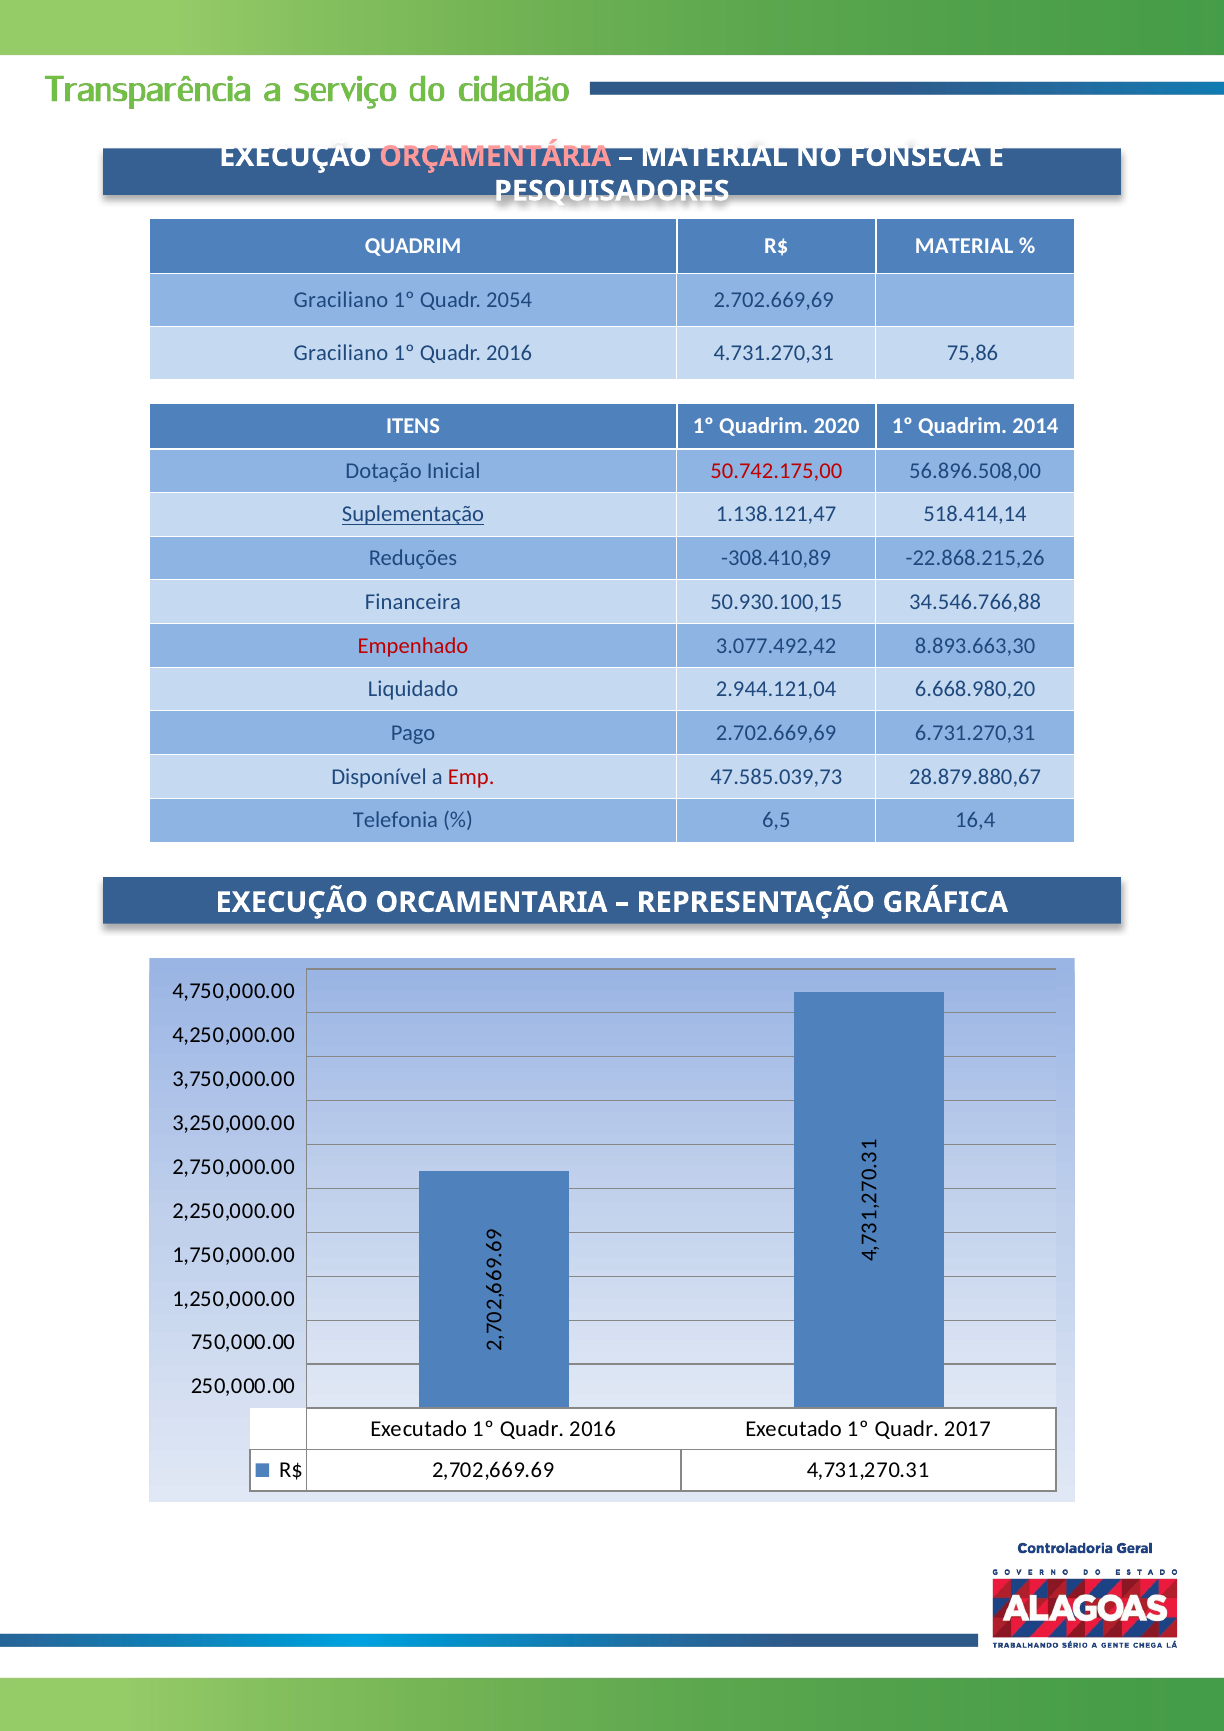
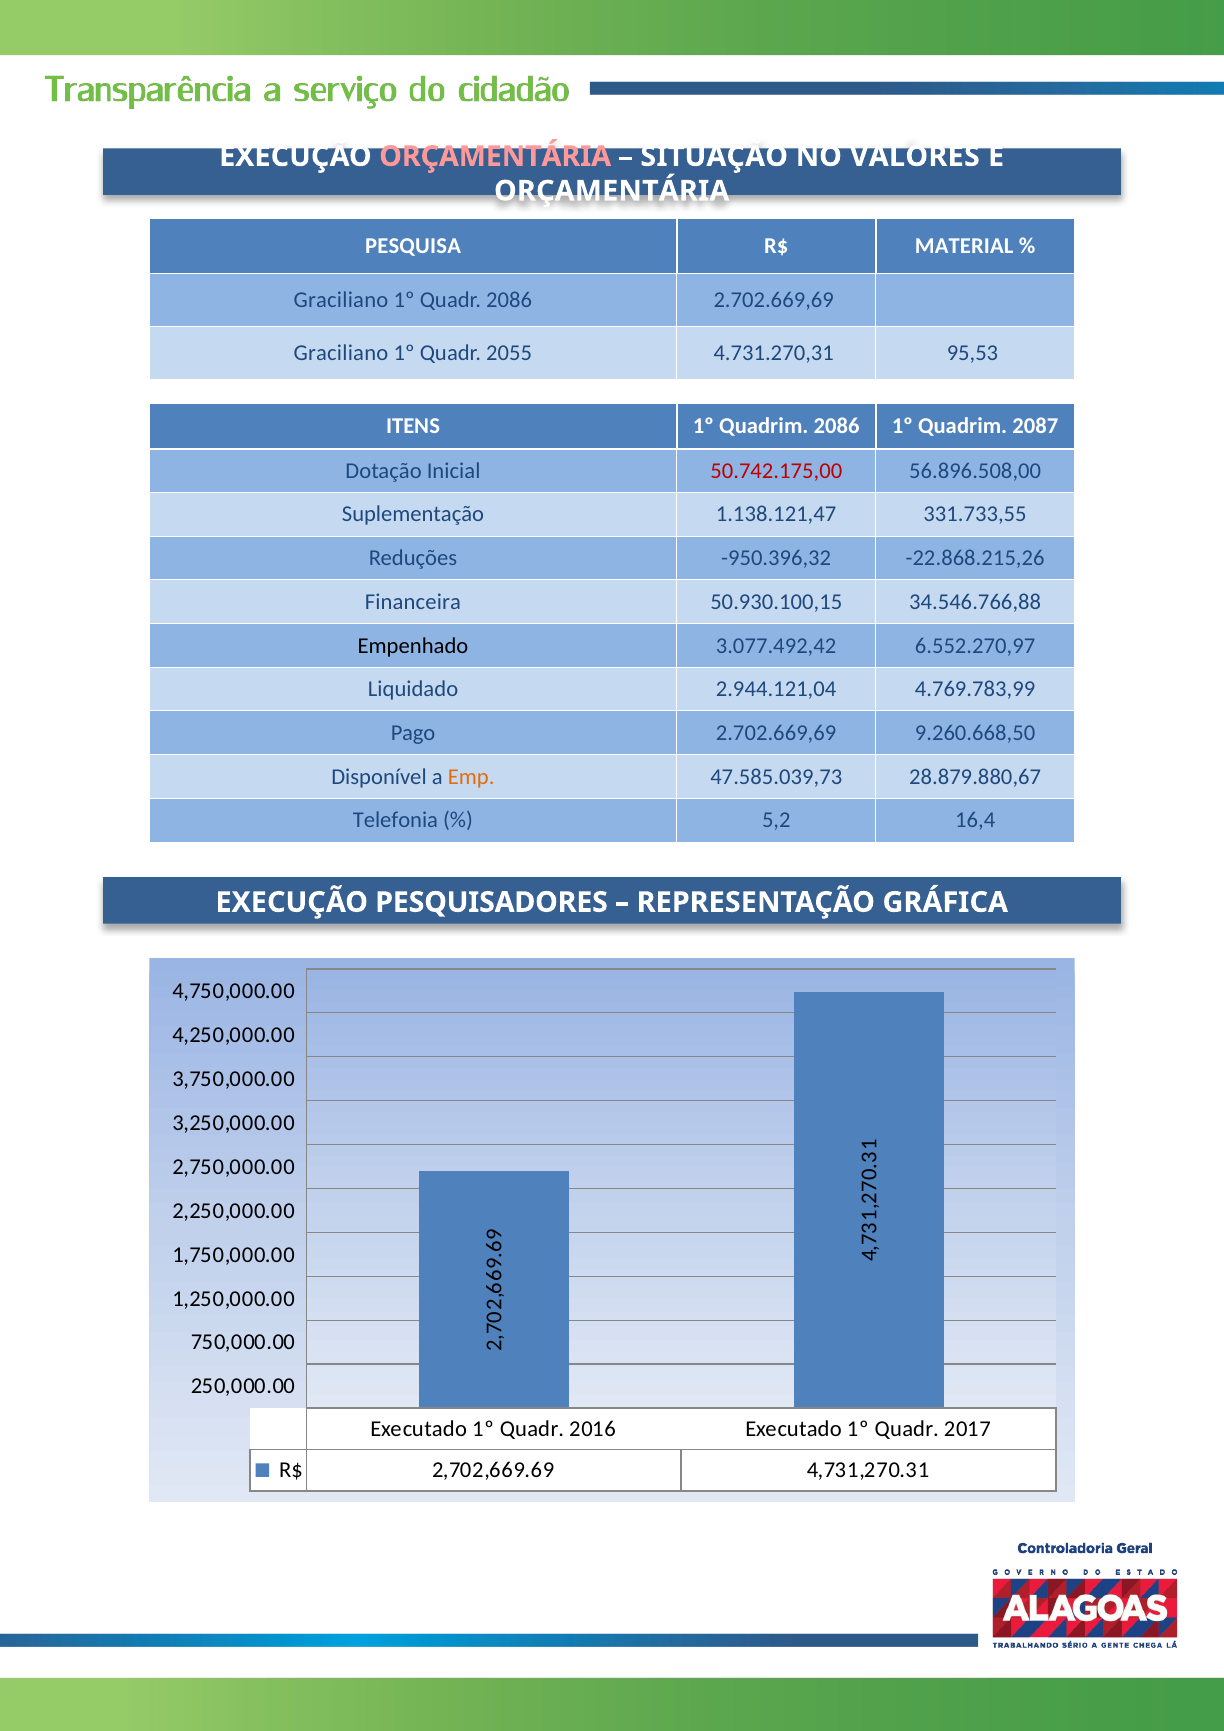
MATERIAL at (714, 156): MATERIAL -> SITUAÇÃO
FONSECA: FONSECA -> VALORES
PESQUISADORES at (612, 191): PESQUISADORES -> ORÇAMENTÁRIA
QUADRIM at (413, 246): QUADRIM -> PESQUISA
Quadr 2054: 2054 -> 2086
2016 at (509, 353): 2016 -> 2055
75,86: 75,86 -> 95,53
Quadrim 2020: 2020 -> 2086
2014: 2014 -> 2087
Suplementação underline: present -> none
518.414,14: 518.414,14 -> 331.733,55
-308.410,89: -308.410,89 -> -950.396,32
Empenhado colour: red -> black
8.893.663,30: 8.893.663,30 -> 6.552.270,97
6.668.980,20: 6.668.980,20 -> 4.769.783,99
6.731.270,31: 6.731.270,31 -> 9.260.668,50
Emp colour: red -> orange
6,5: 6,5 -> 5,2
ORCAMENTARIA: ORCAMENTARIA -> PESQUISADORES
